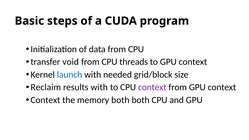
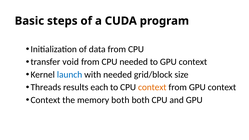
CPU threads: threads -> needed
Reclaim: Reclaim -> Threads
results with: with -> each
context at (152, 87) colour: purple -> orange
